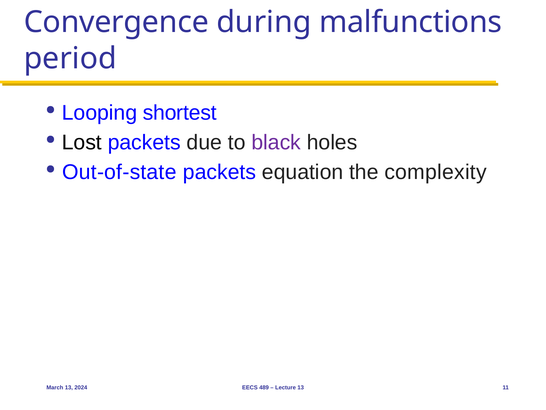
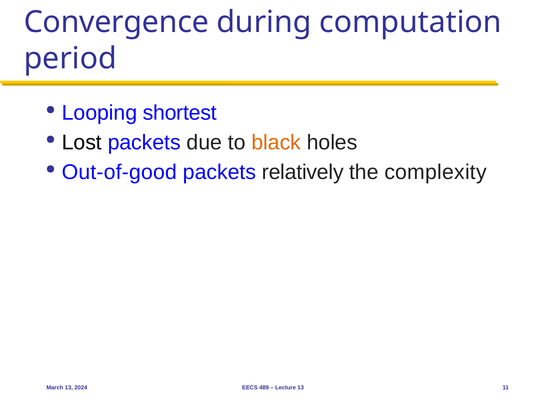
malfunctions: malfunctions -> computation
black colour: purple -> orange
Out-of-state: Out-of-state -> Out-of-good
equation: equation -> relatively
